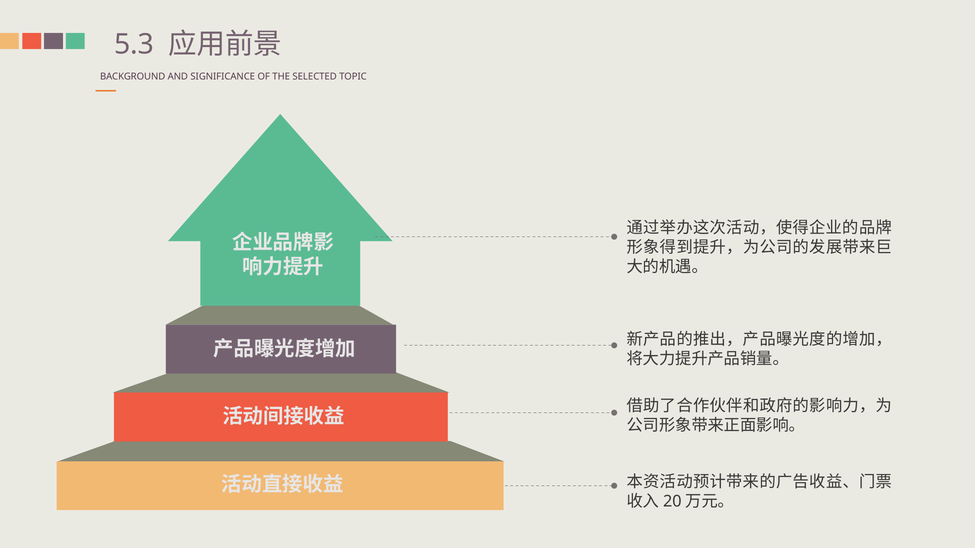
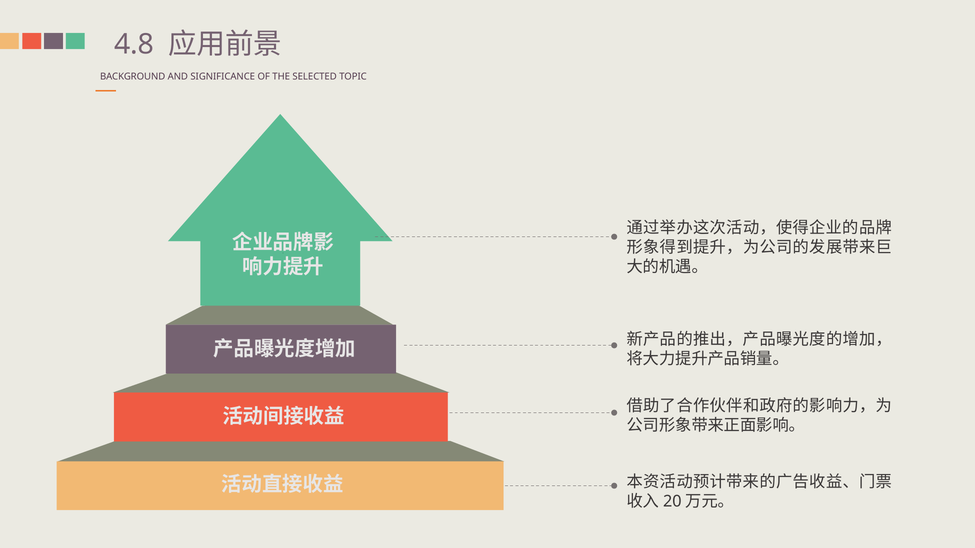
5.3: 5.3 -> 4.8
